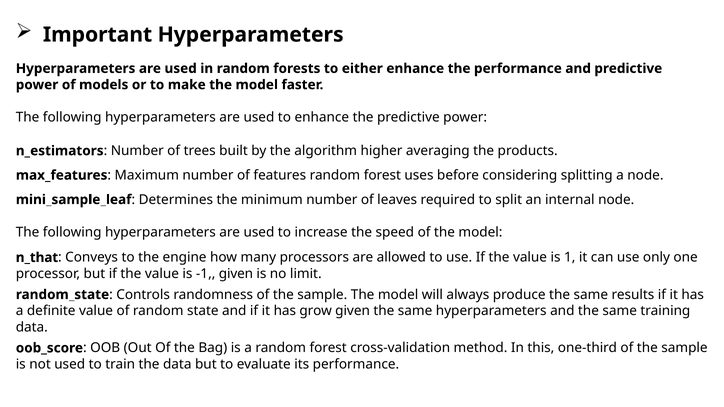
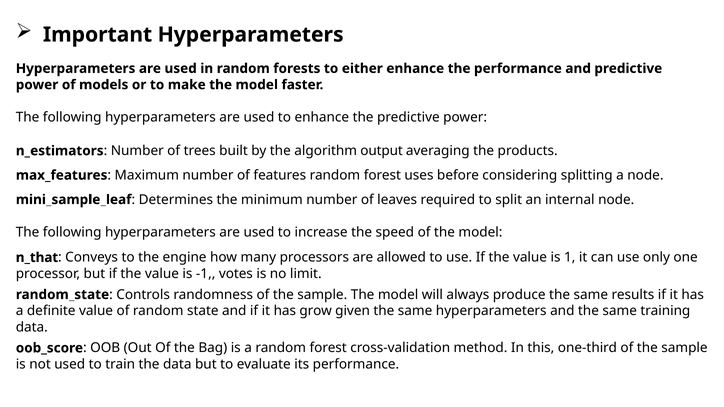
higher: higher -> output
-1 given: given -> votes
